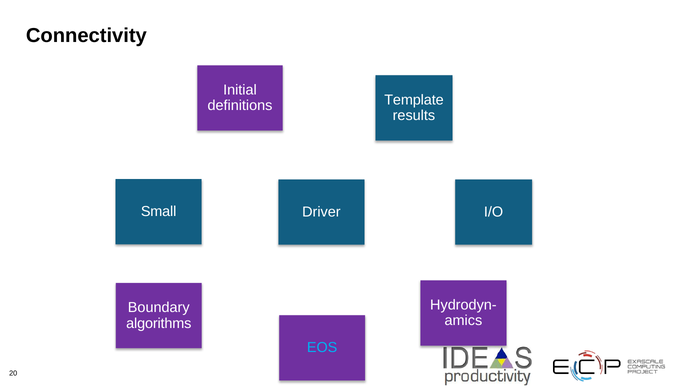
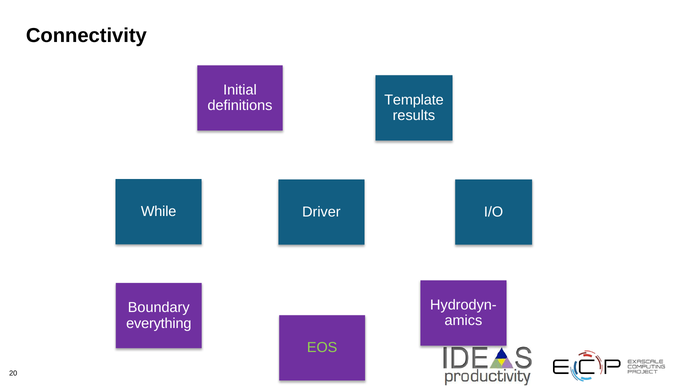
Small: Small -> While
algorithms: algorithms -> everything
EOS colour: light blue -> light green
